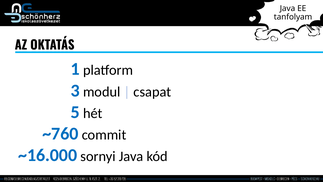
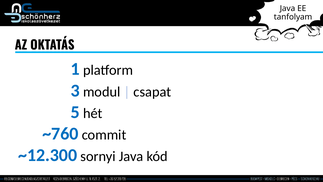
~16.000: ~16.000 -> ~12.300
